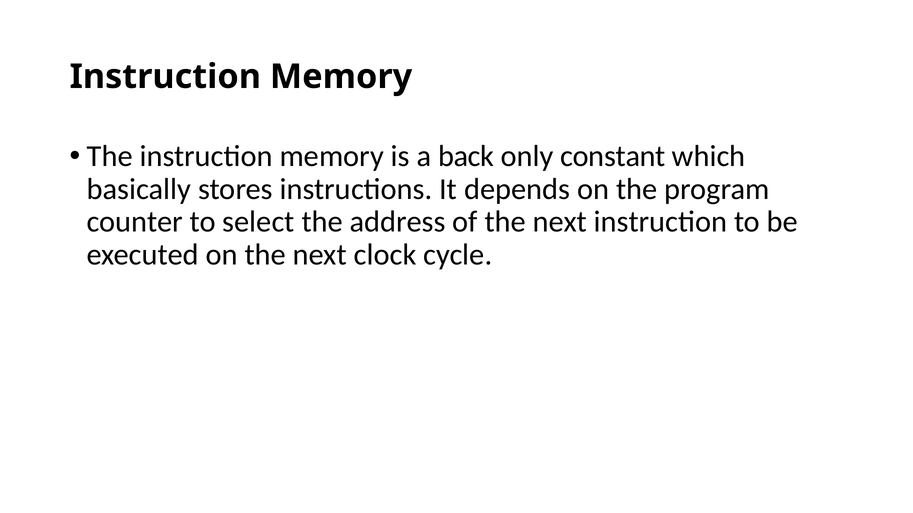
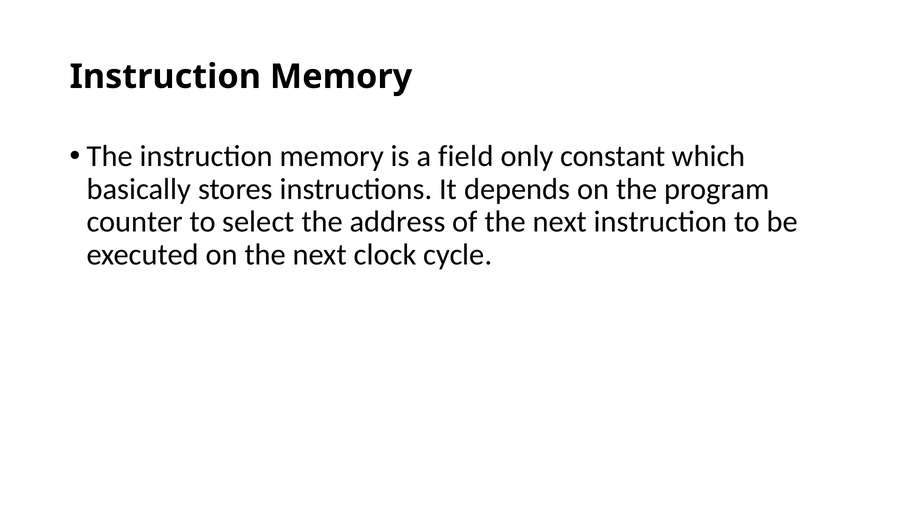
back: back -> field
